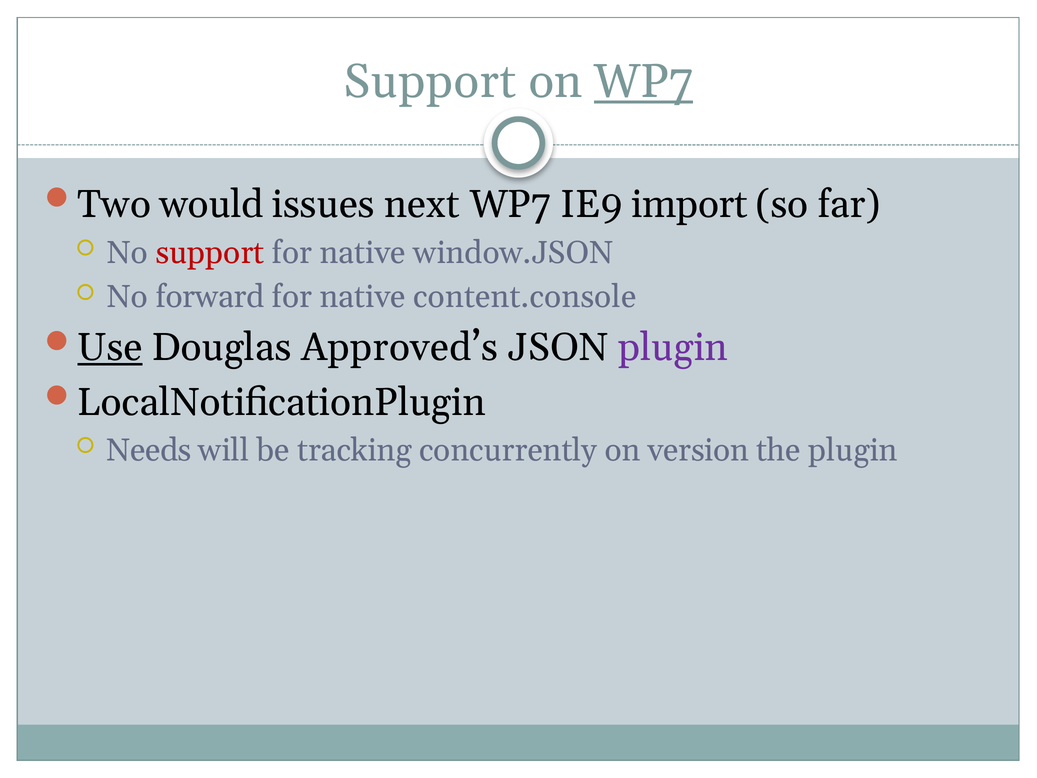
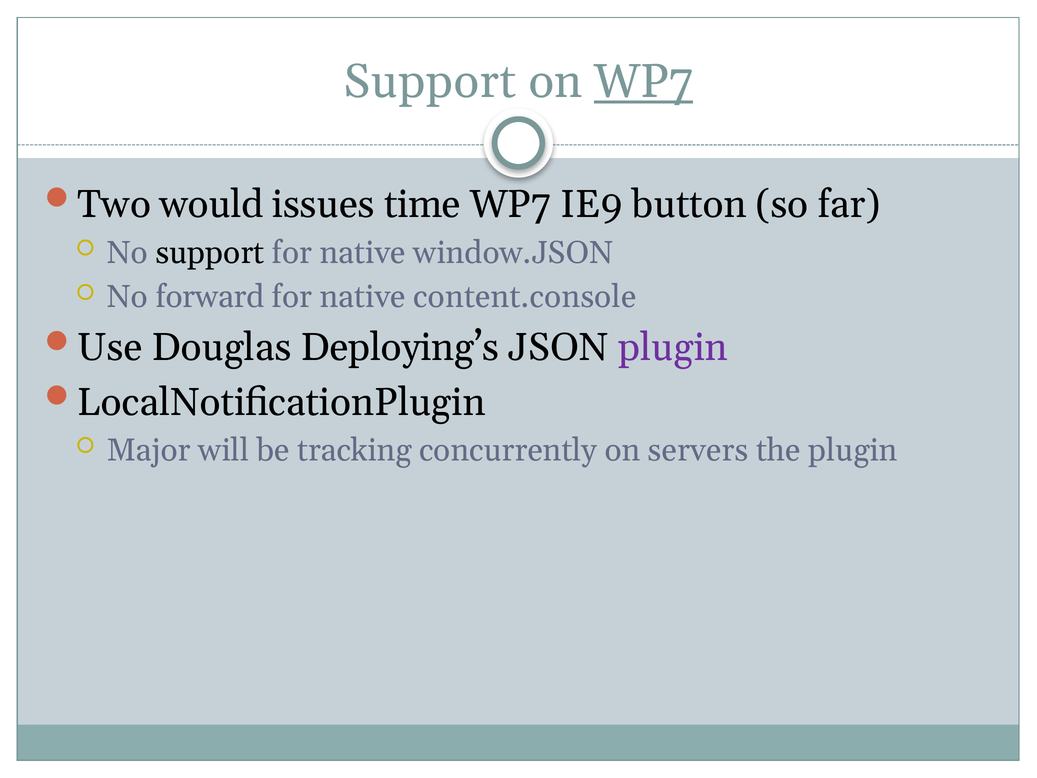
next: next -> time
import: import -> button
support at (210, 253) colour: red -> black
Use underline: present -> none
Approved’s: Approved’s -> Deploying’s
Needs: Needs -> Major
version: version -> servers
